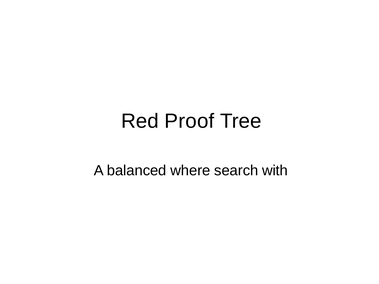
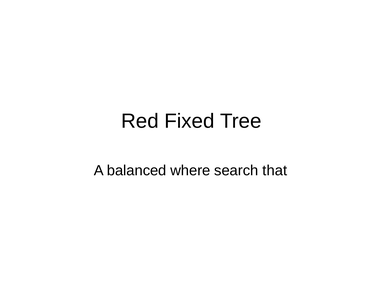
Proof: Proof -> Fixed
with: with -> that
